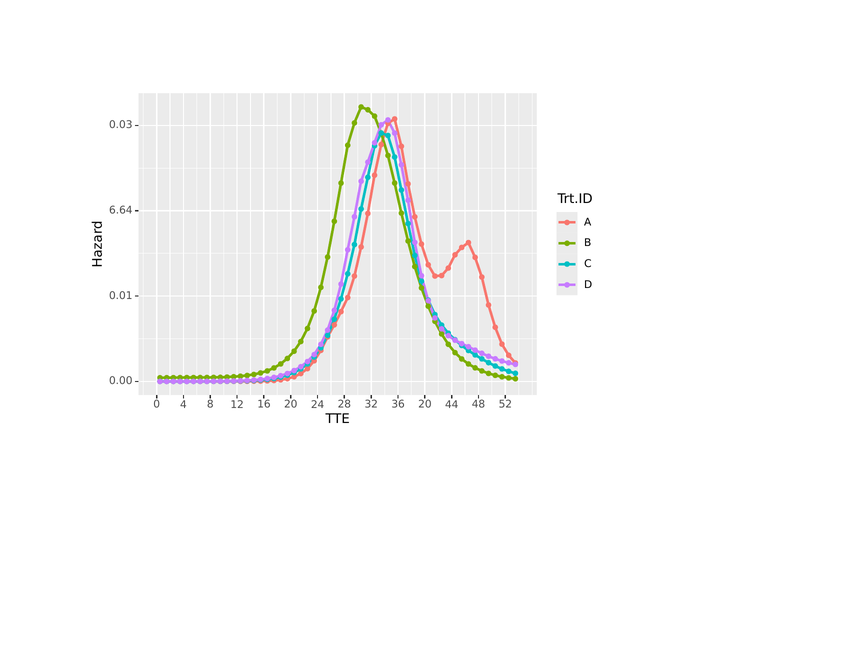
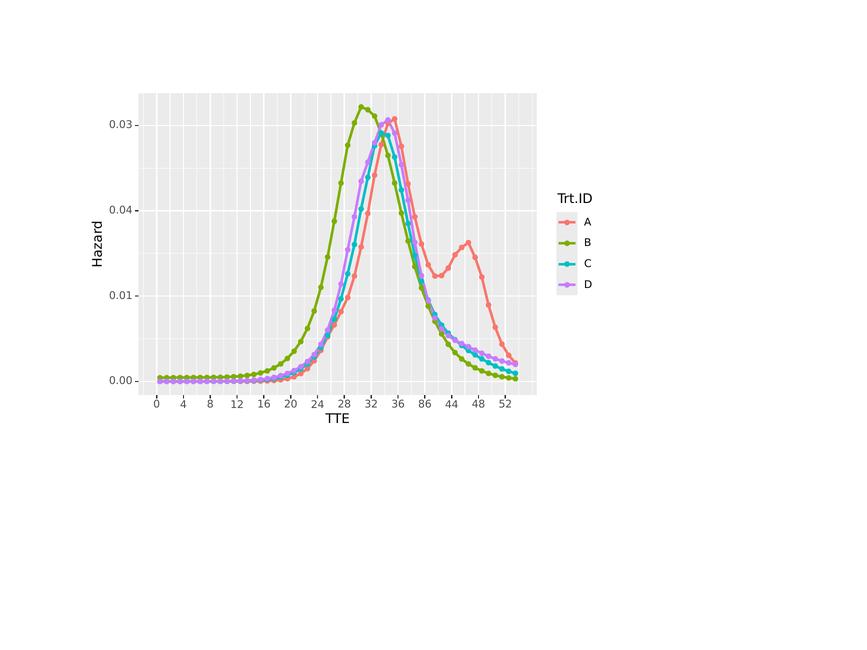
6.64: 6.64 -> 0.04
36 20: 20 -> 86
